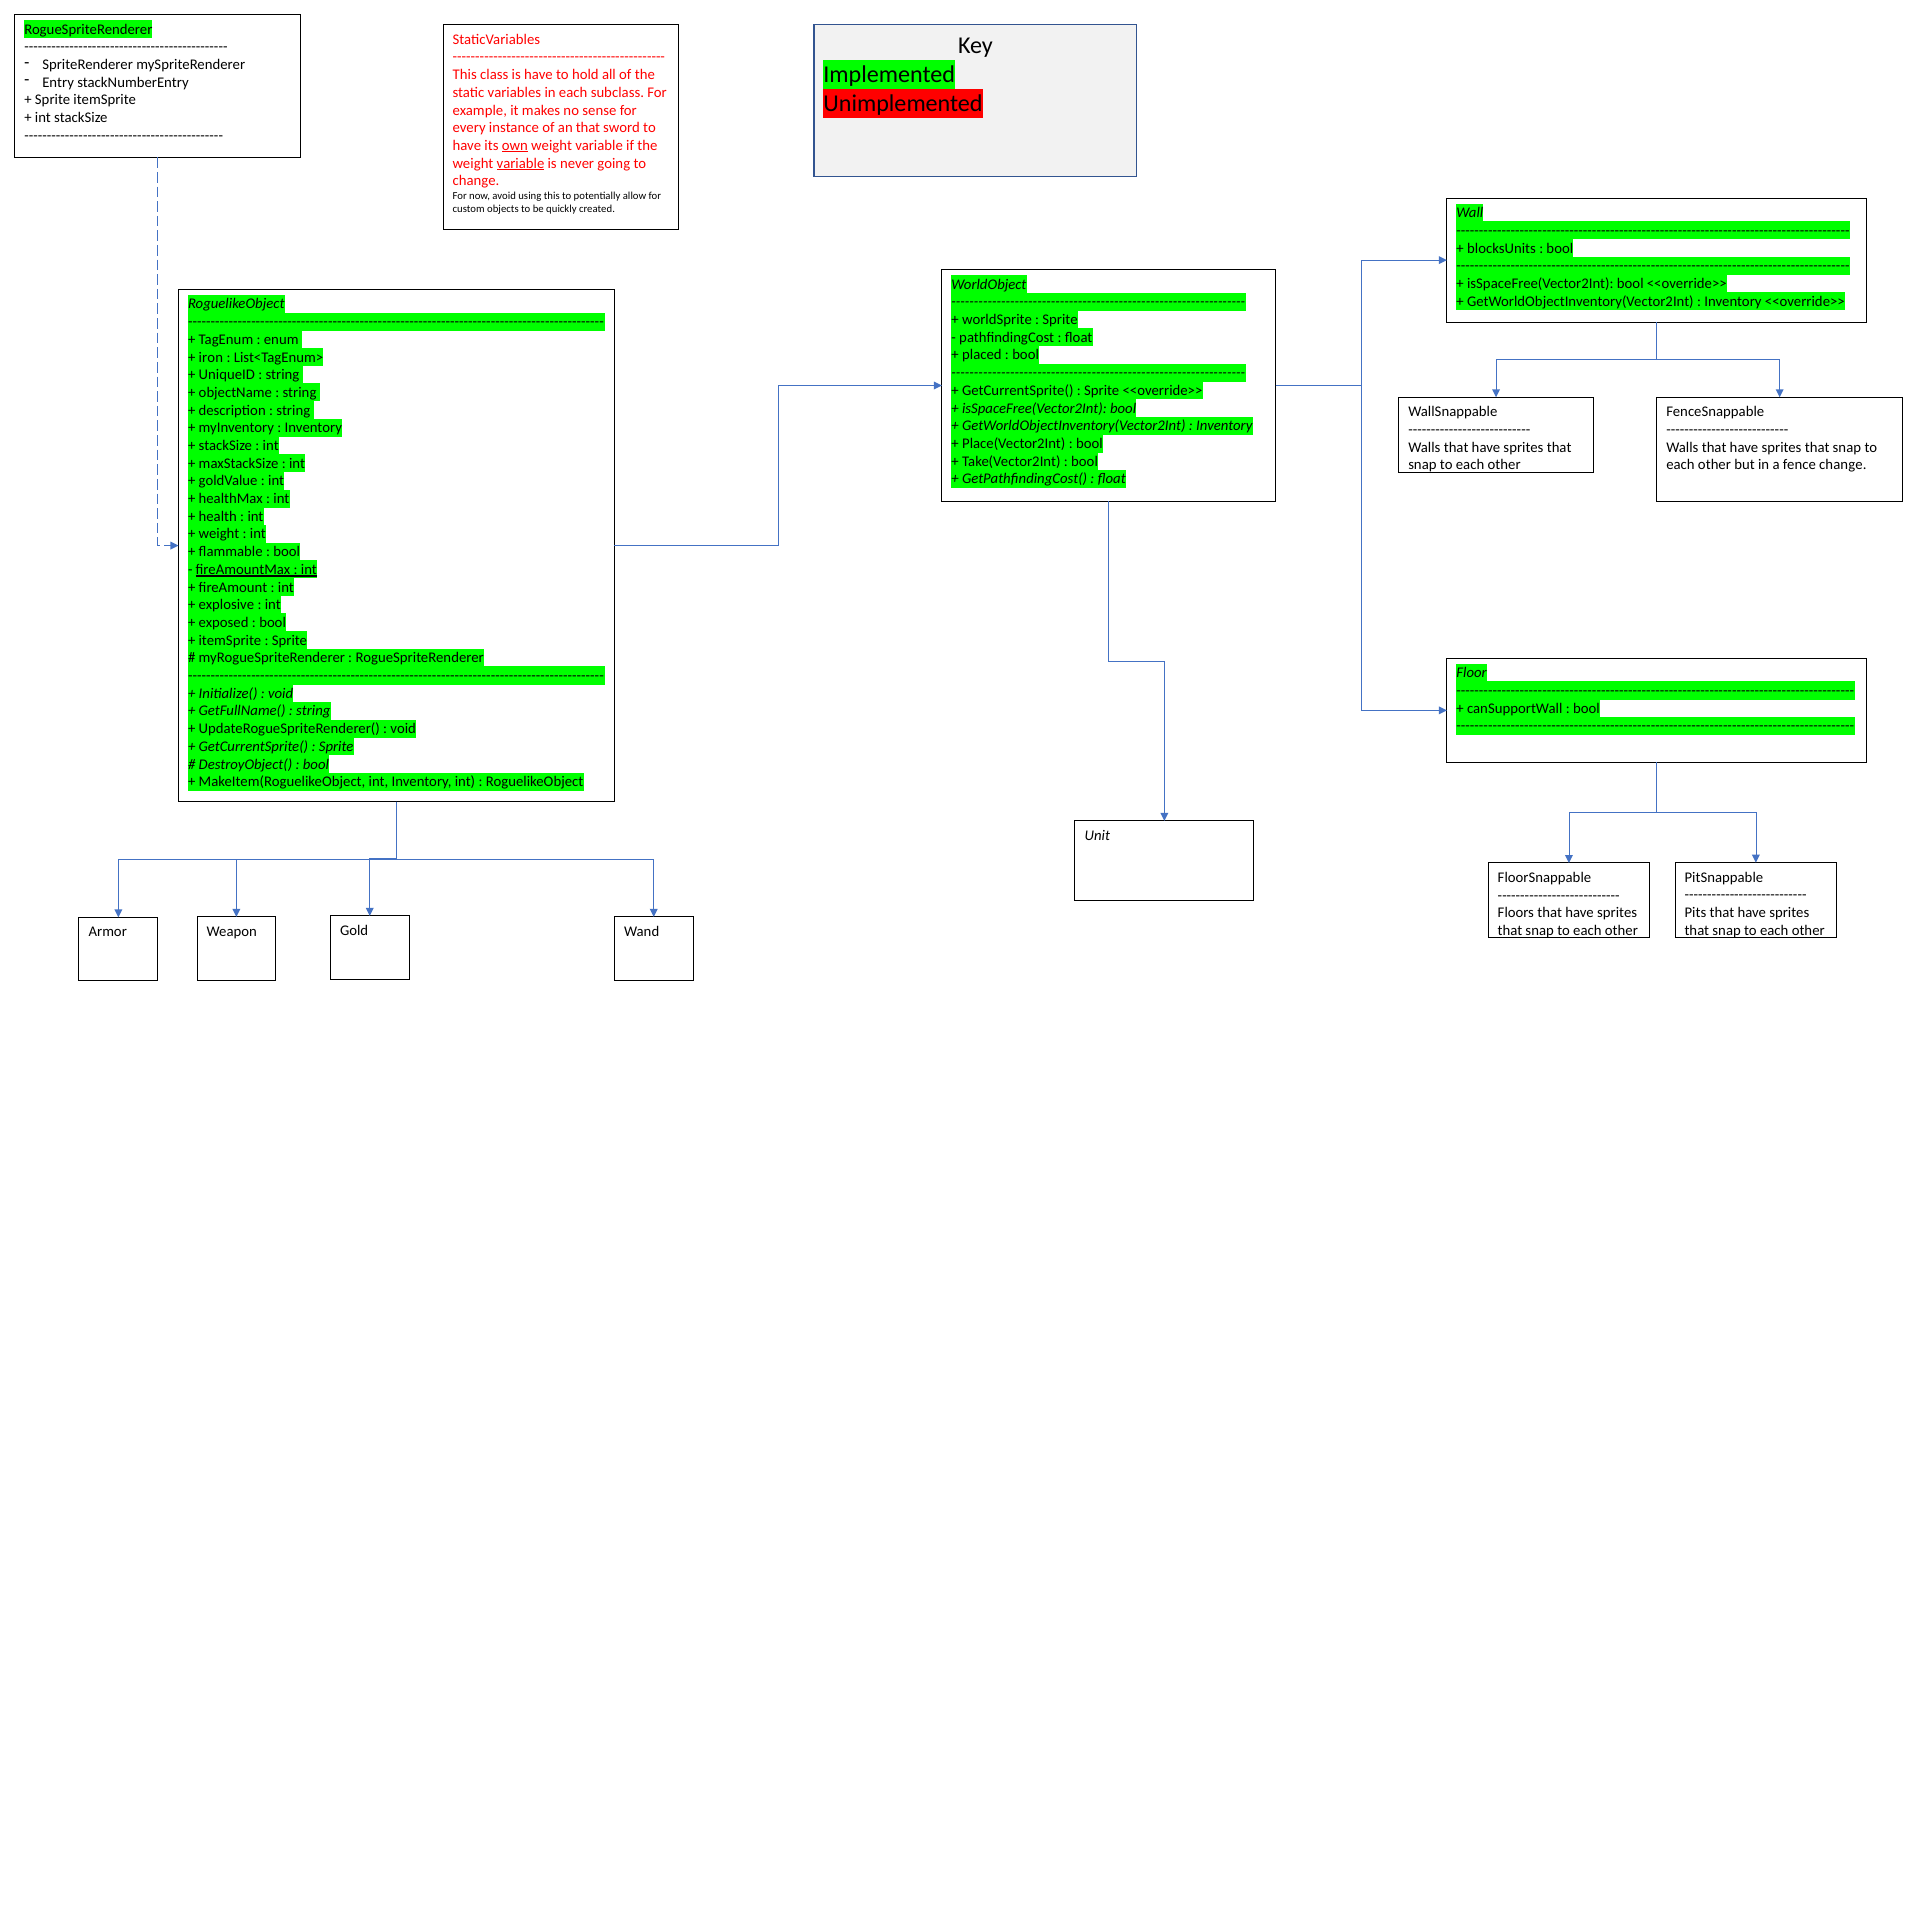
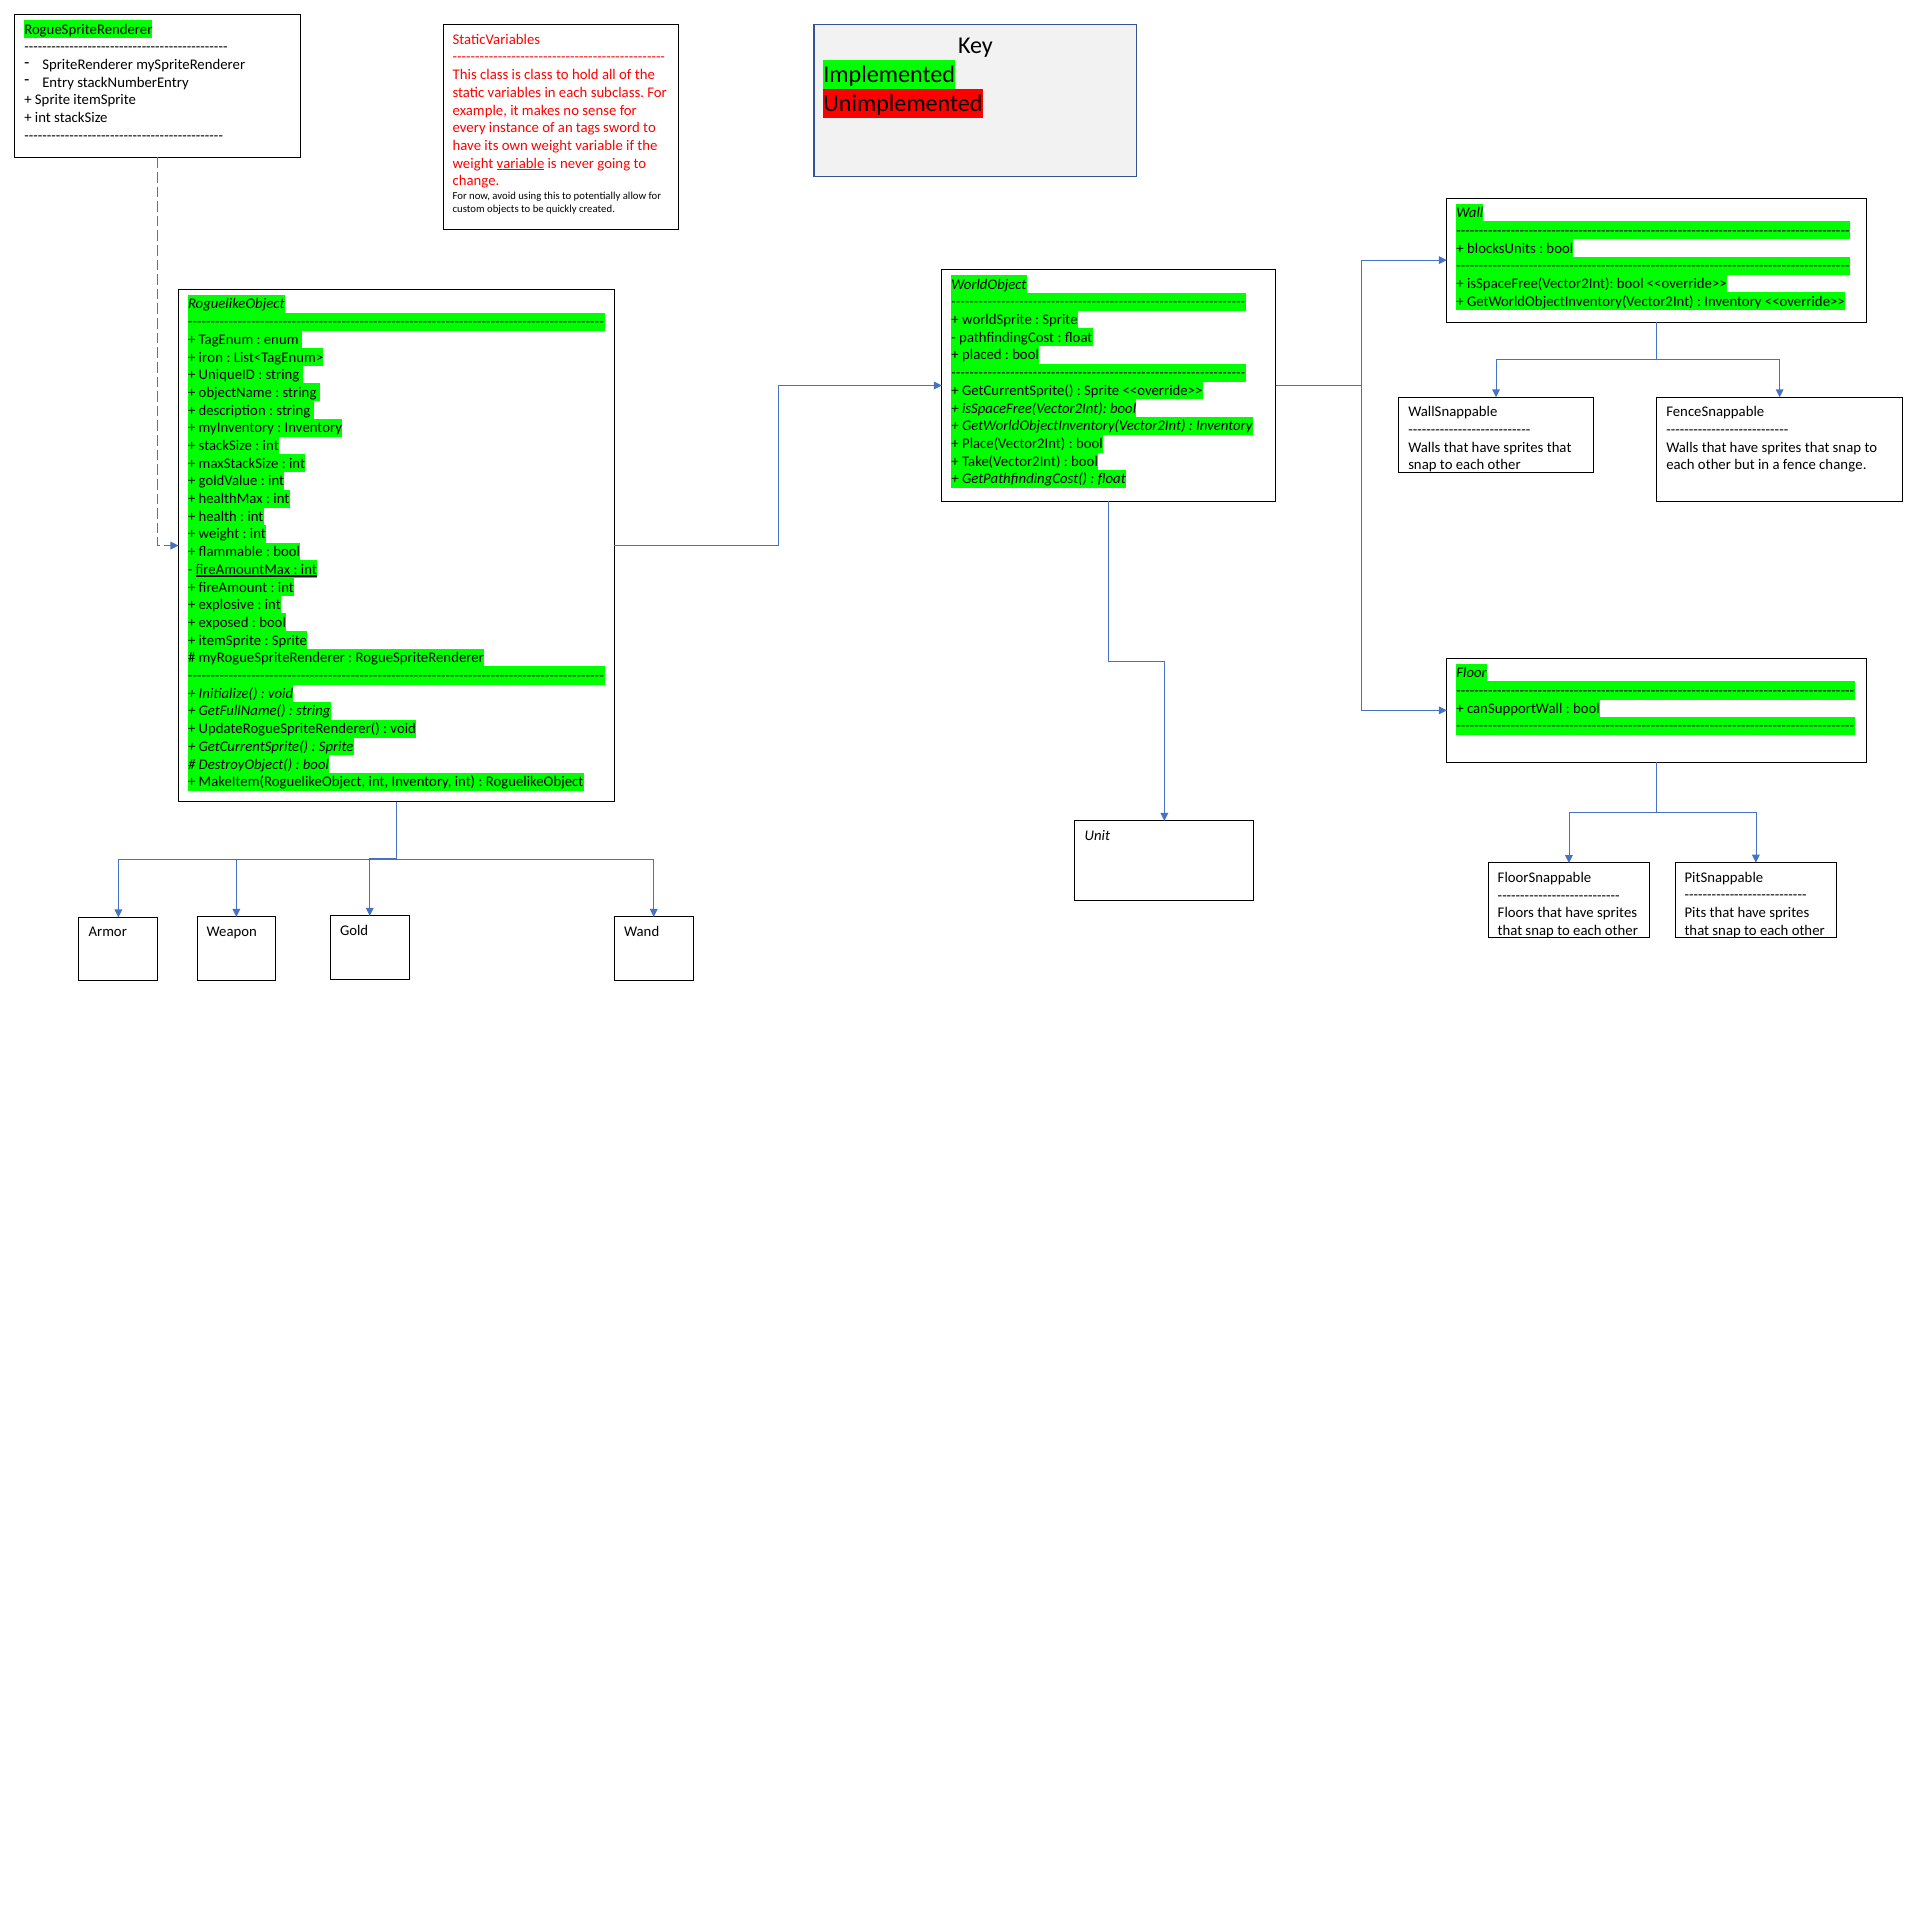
is have: have -> class
an that: that -> tags
own underline: present -> none
